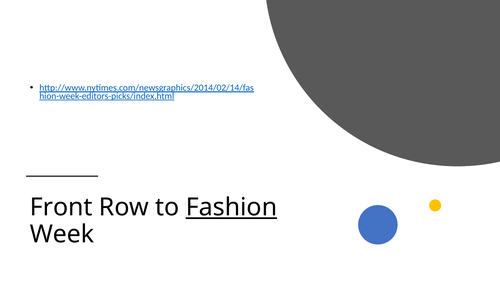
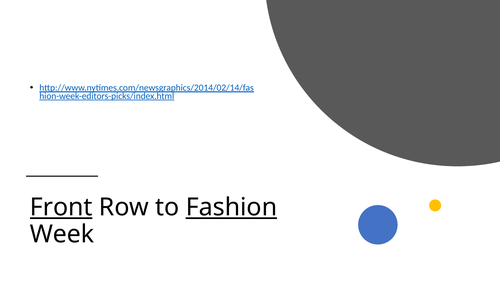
Front underline: none -> present
